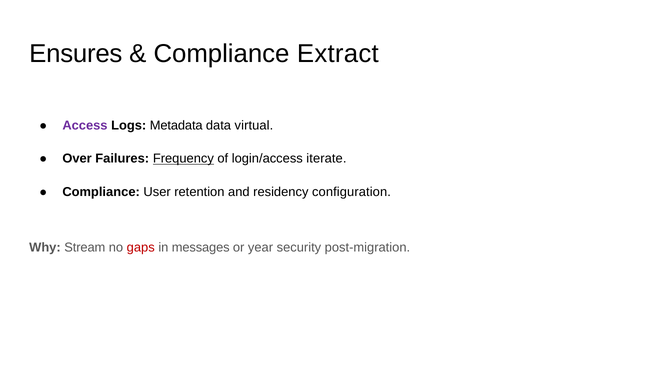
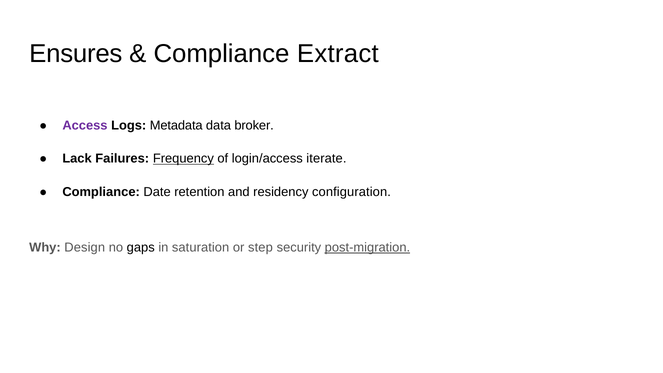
virtual: virtual -> broker
Over: Over -> Lack
User: User -> Date
Stream: Stream -> Design
gaps colour: red -> black
messages: messages -> saturation
year: year -> step
post-migration underline: none -> present
